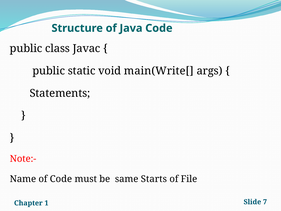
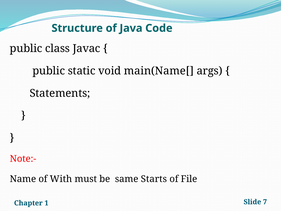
main(Write[: main(Write[ -> main(Name[
of Code: Code -> With
